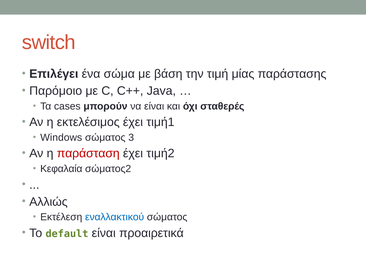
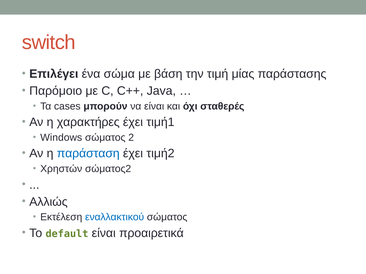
εκτελέσιμος: εκτελέσιμος -> χαρακτήρες
3: 3 -> 2
παράσταση colour: red -> blue
Κεφαλαία: Κεφαλαία -> Χρηστών
